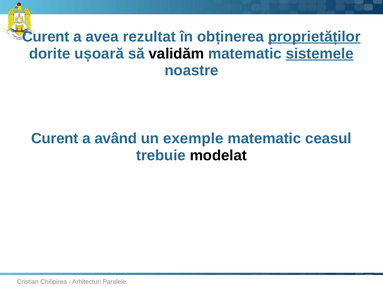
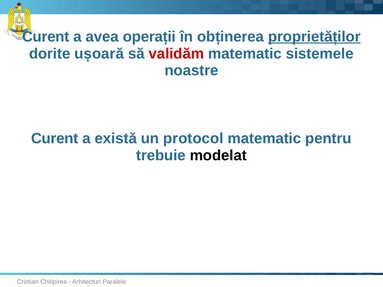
rezultat: rezultat -> operații
validăm colour: black -> red
sistemele underline: present -> none
având: având -> există
exemple: exemple -> protocol
ceasul: ceasul -> pentru
